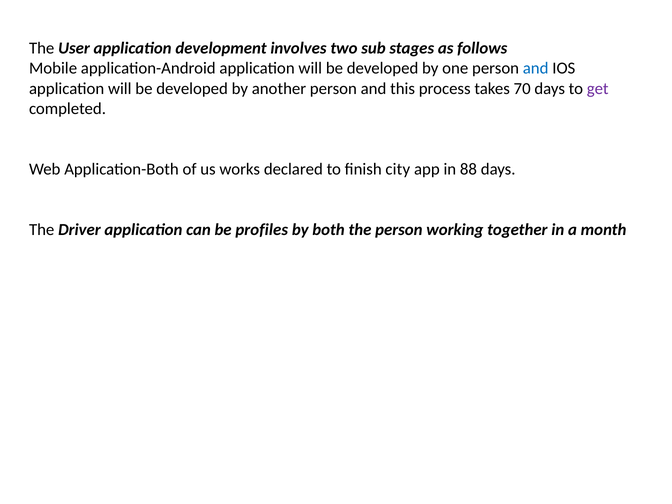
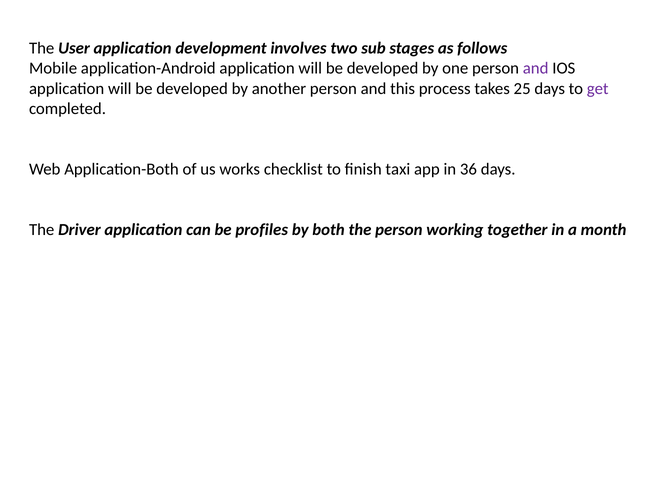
and at (536, 68) colour: blue -> purple
70: 70 -> 25
declared: declared -> checklist
city: city -> taxi
88: 88 -> 36
